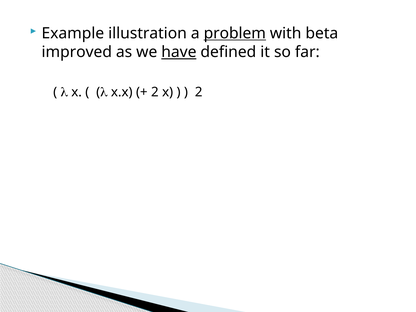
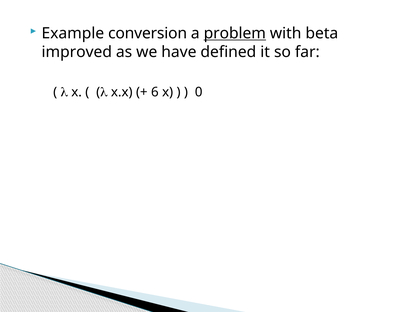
illustration: illustration -> conversion
have underline: present -> none
2 at (155, 92): 2 -> 6
2 at (199, 92): 2 -> 0
